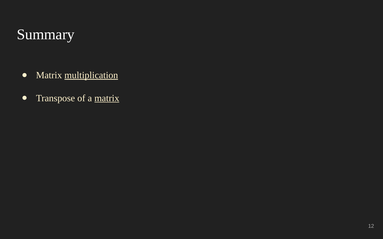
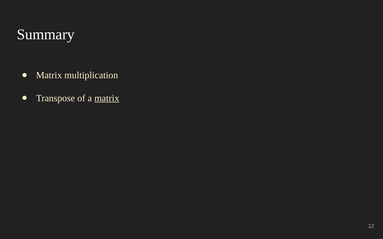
multiplication underline: present -> none
